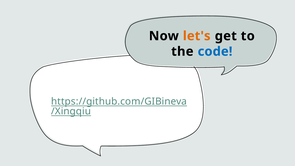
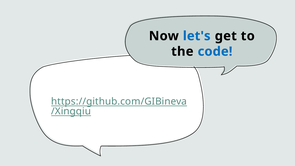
let's colour: orange -> blue
